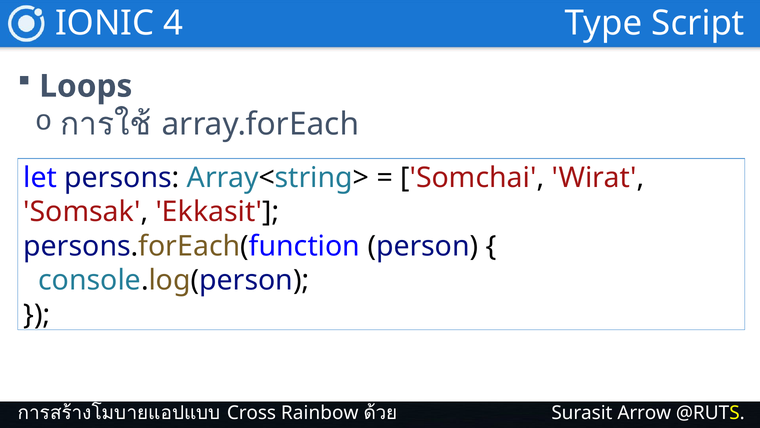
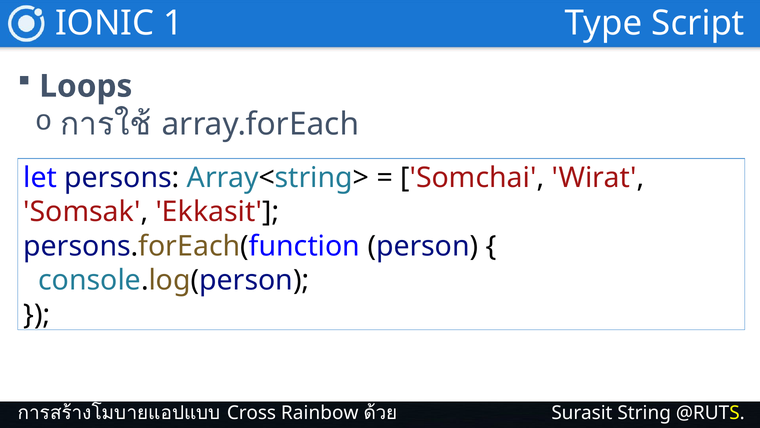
4: 4 -> 1
Arrow: Arrow -> String
